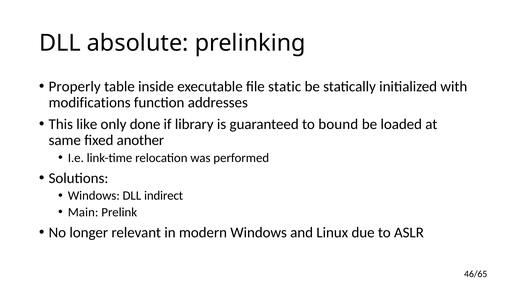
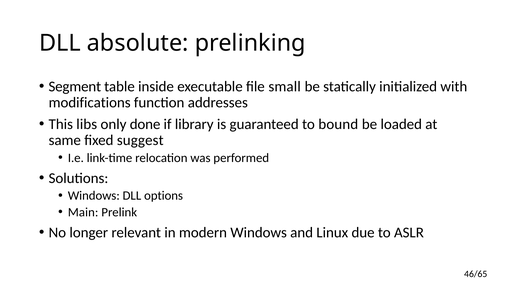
Properly: Properly -> Segment
static: static -> small
like: like -> libs
another: another -> suggest
indirect: indirect -> options
